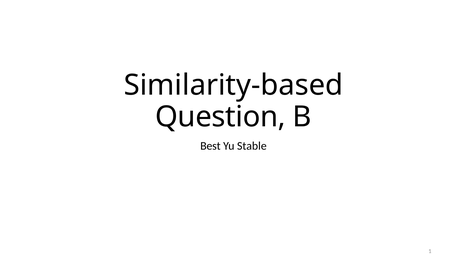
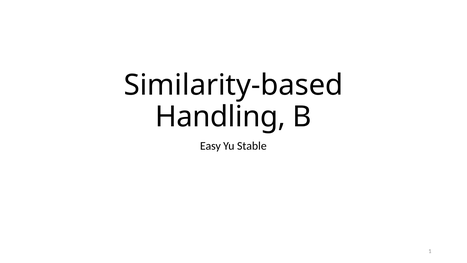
Question: Question -> Handling
Best: Best -> Easy
